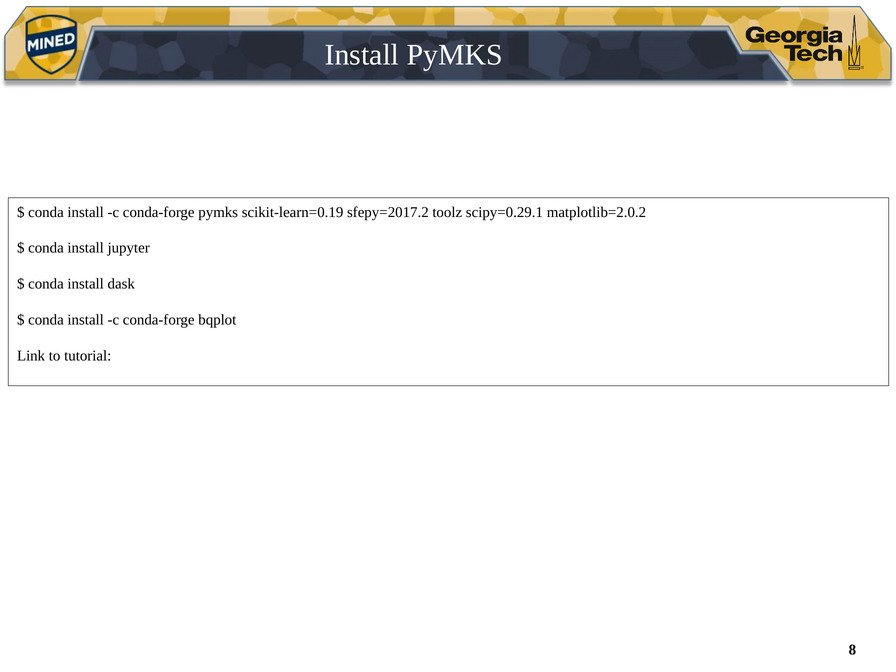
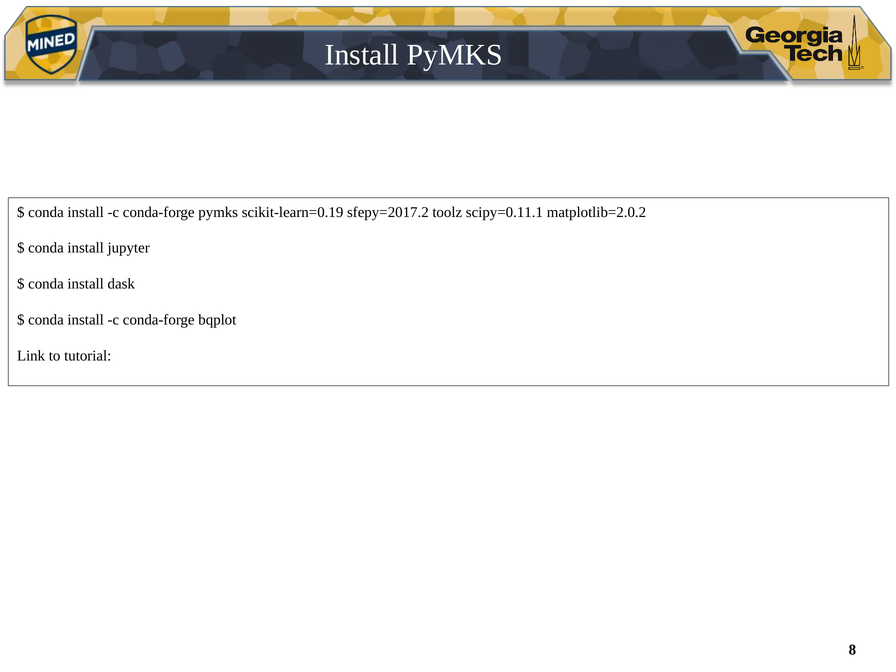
scipy=0.29.1: scipy=0.29.1 -> scipy=0.11.1
